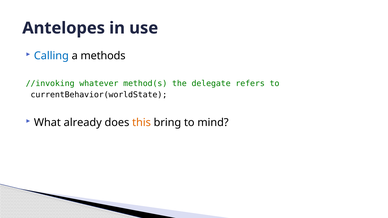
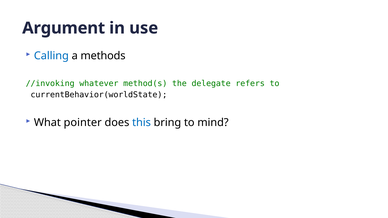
Antelopes: Antelopes -> Argument
already: already -> pointer
this colour: orange -> blue
